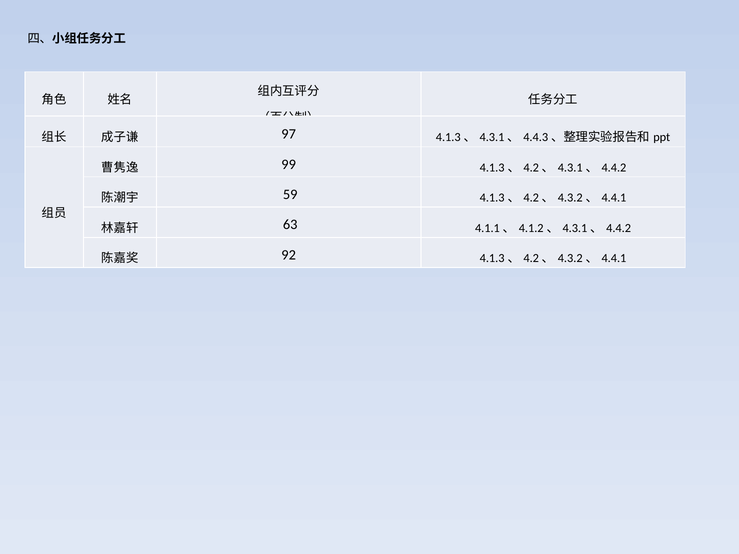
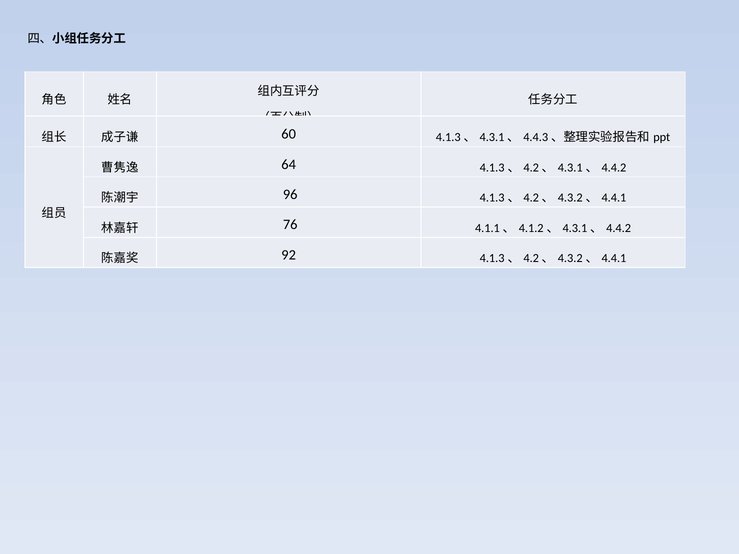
97: 97 -> 60
99: 99 -> 64
59: 59 -> 96
63: 63 -> 76
